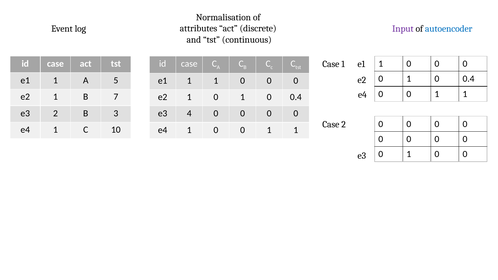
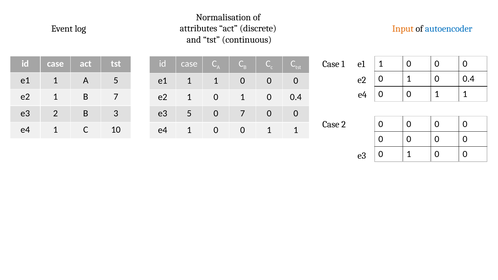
Input colour: purple -> orange
e3 4: 4 -> 5
0 at (243, 114): 0 -> 7
